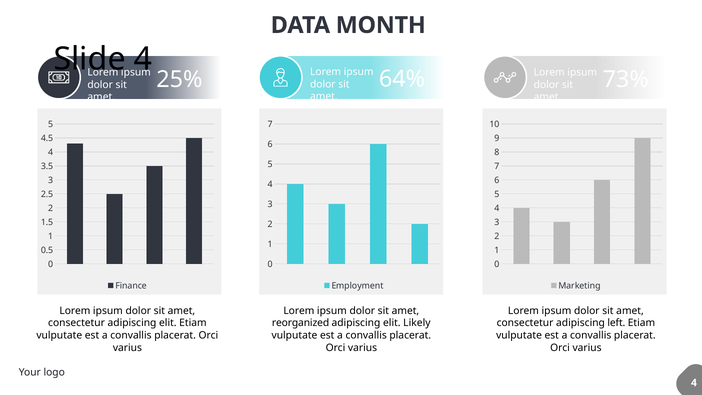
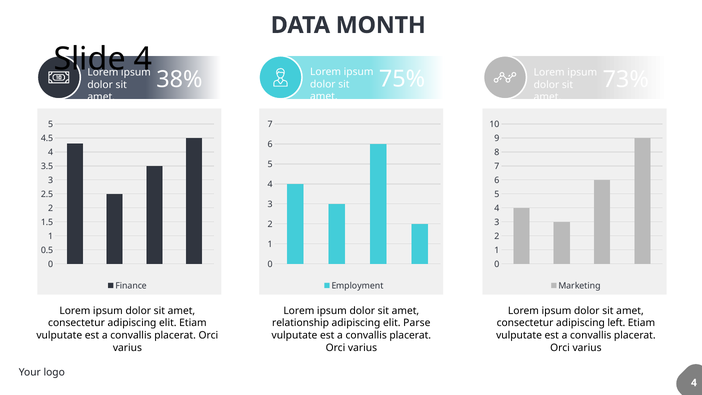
64%: 64% -> 75%
25%: 25% -> 38%
reorganized: reorganized -> relationship
Likely: Likely -> Parse
